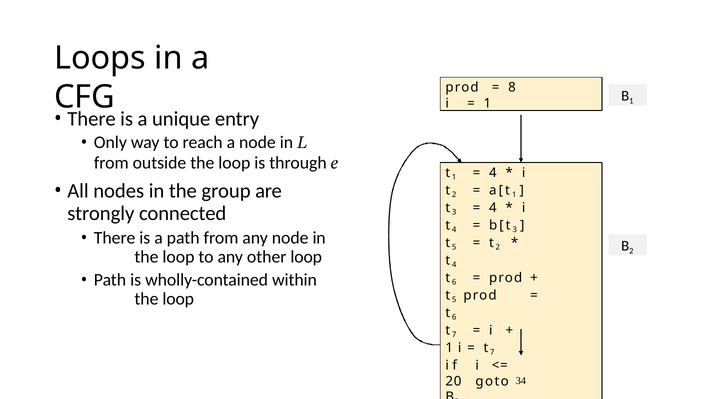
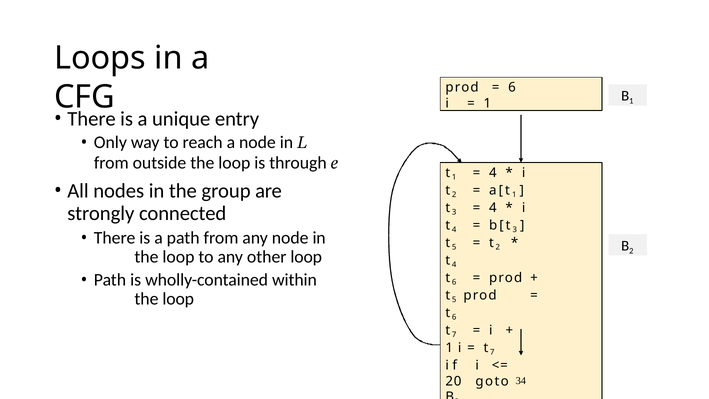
8 at (512, 87): 8 -> 6
